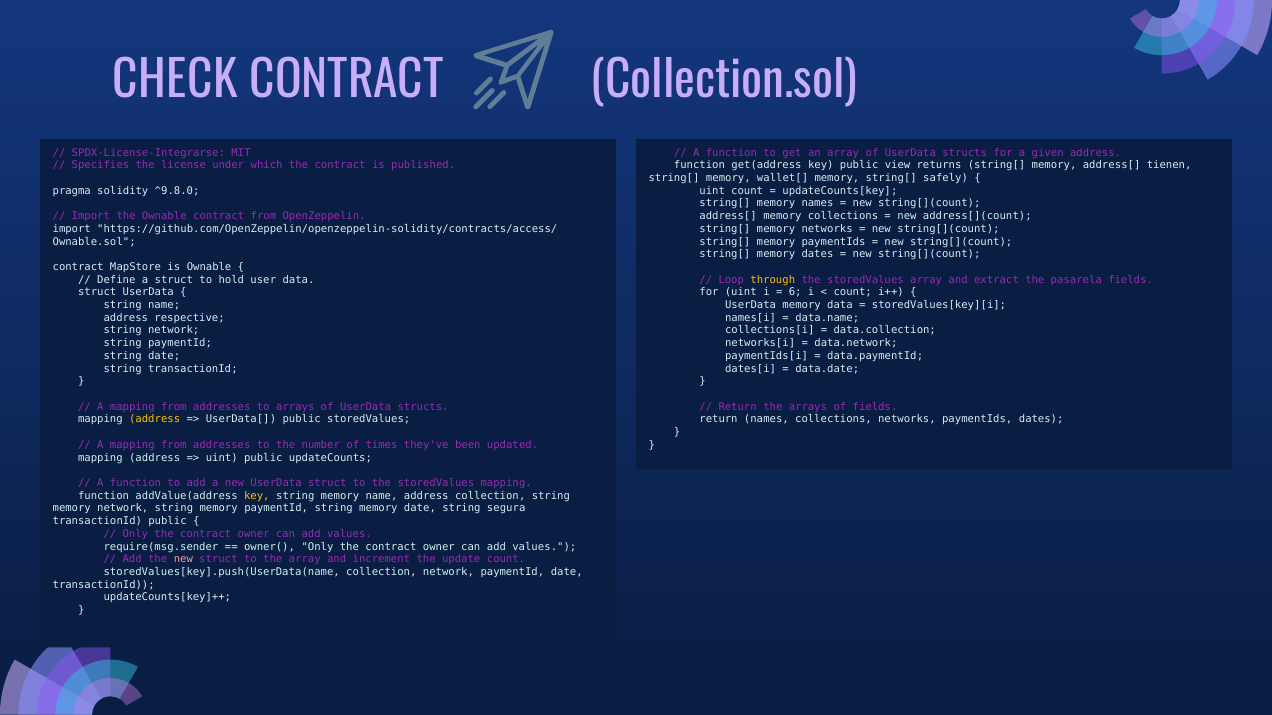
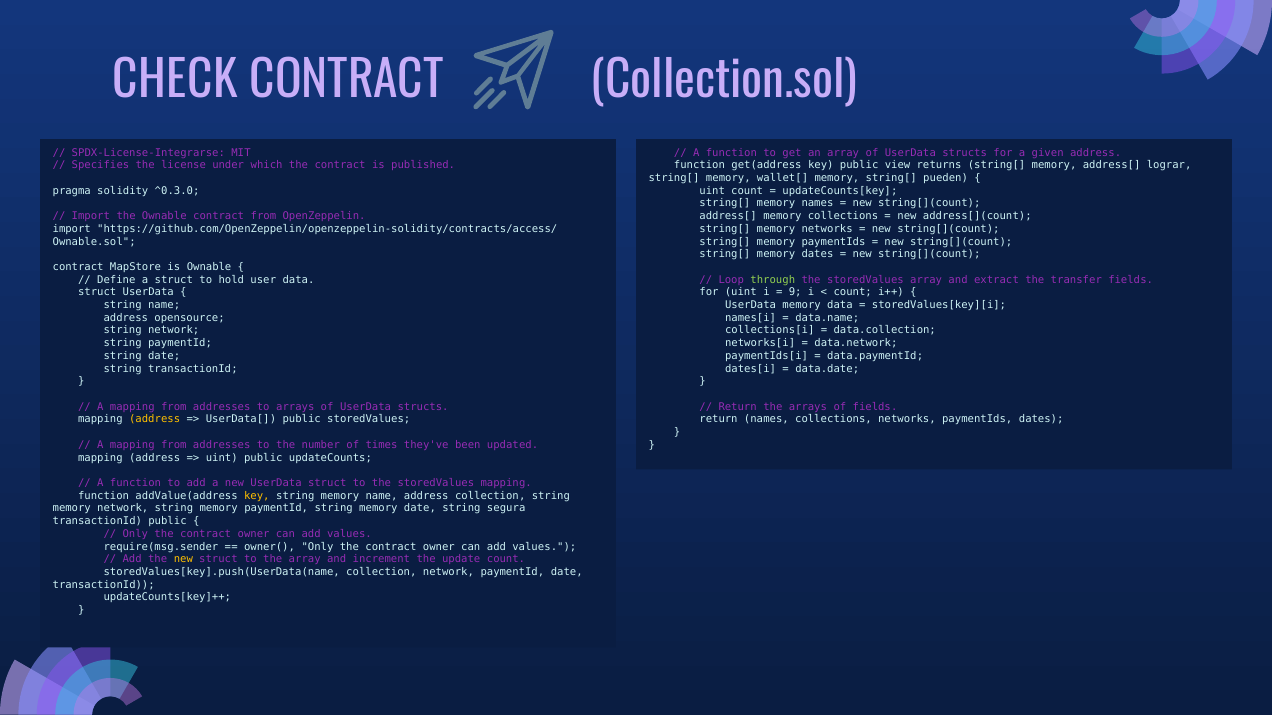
tienen: tienen -> lograr
safely: safely -> pueden
^9.8.0: ^9.8.0 -> ^0.3.0
through colour: yellow -> light green
pasarela: pasarela -> transfer
6: 6 -> 9
respective: respective -> opensource
new at (183, 560) colour: pink -> yellow
